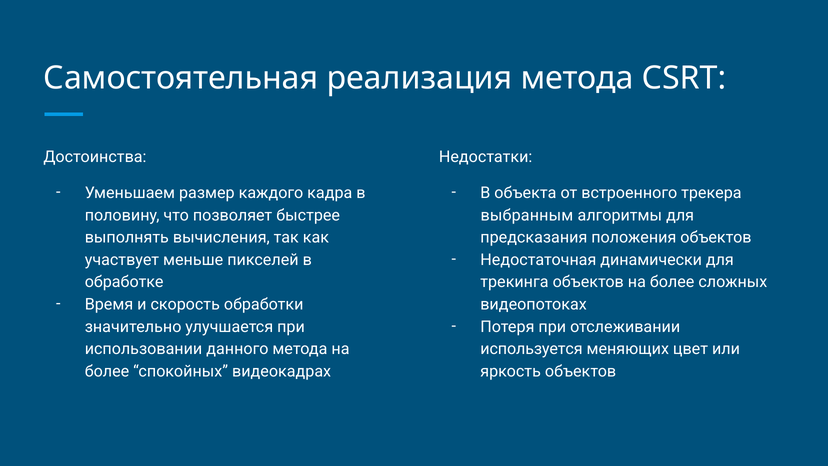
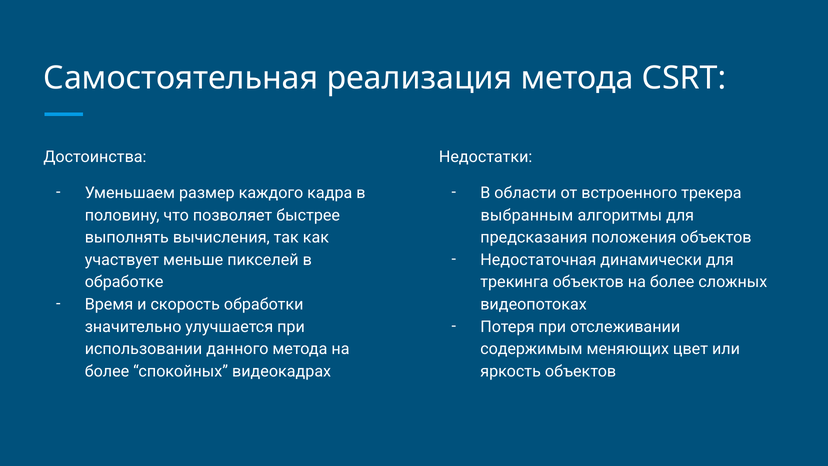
объекта: объекта -> области
используется: используется -> содержимым
